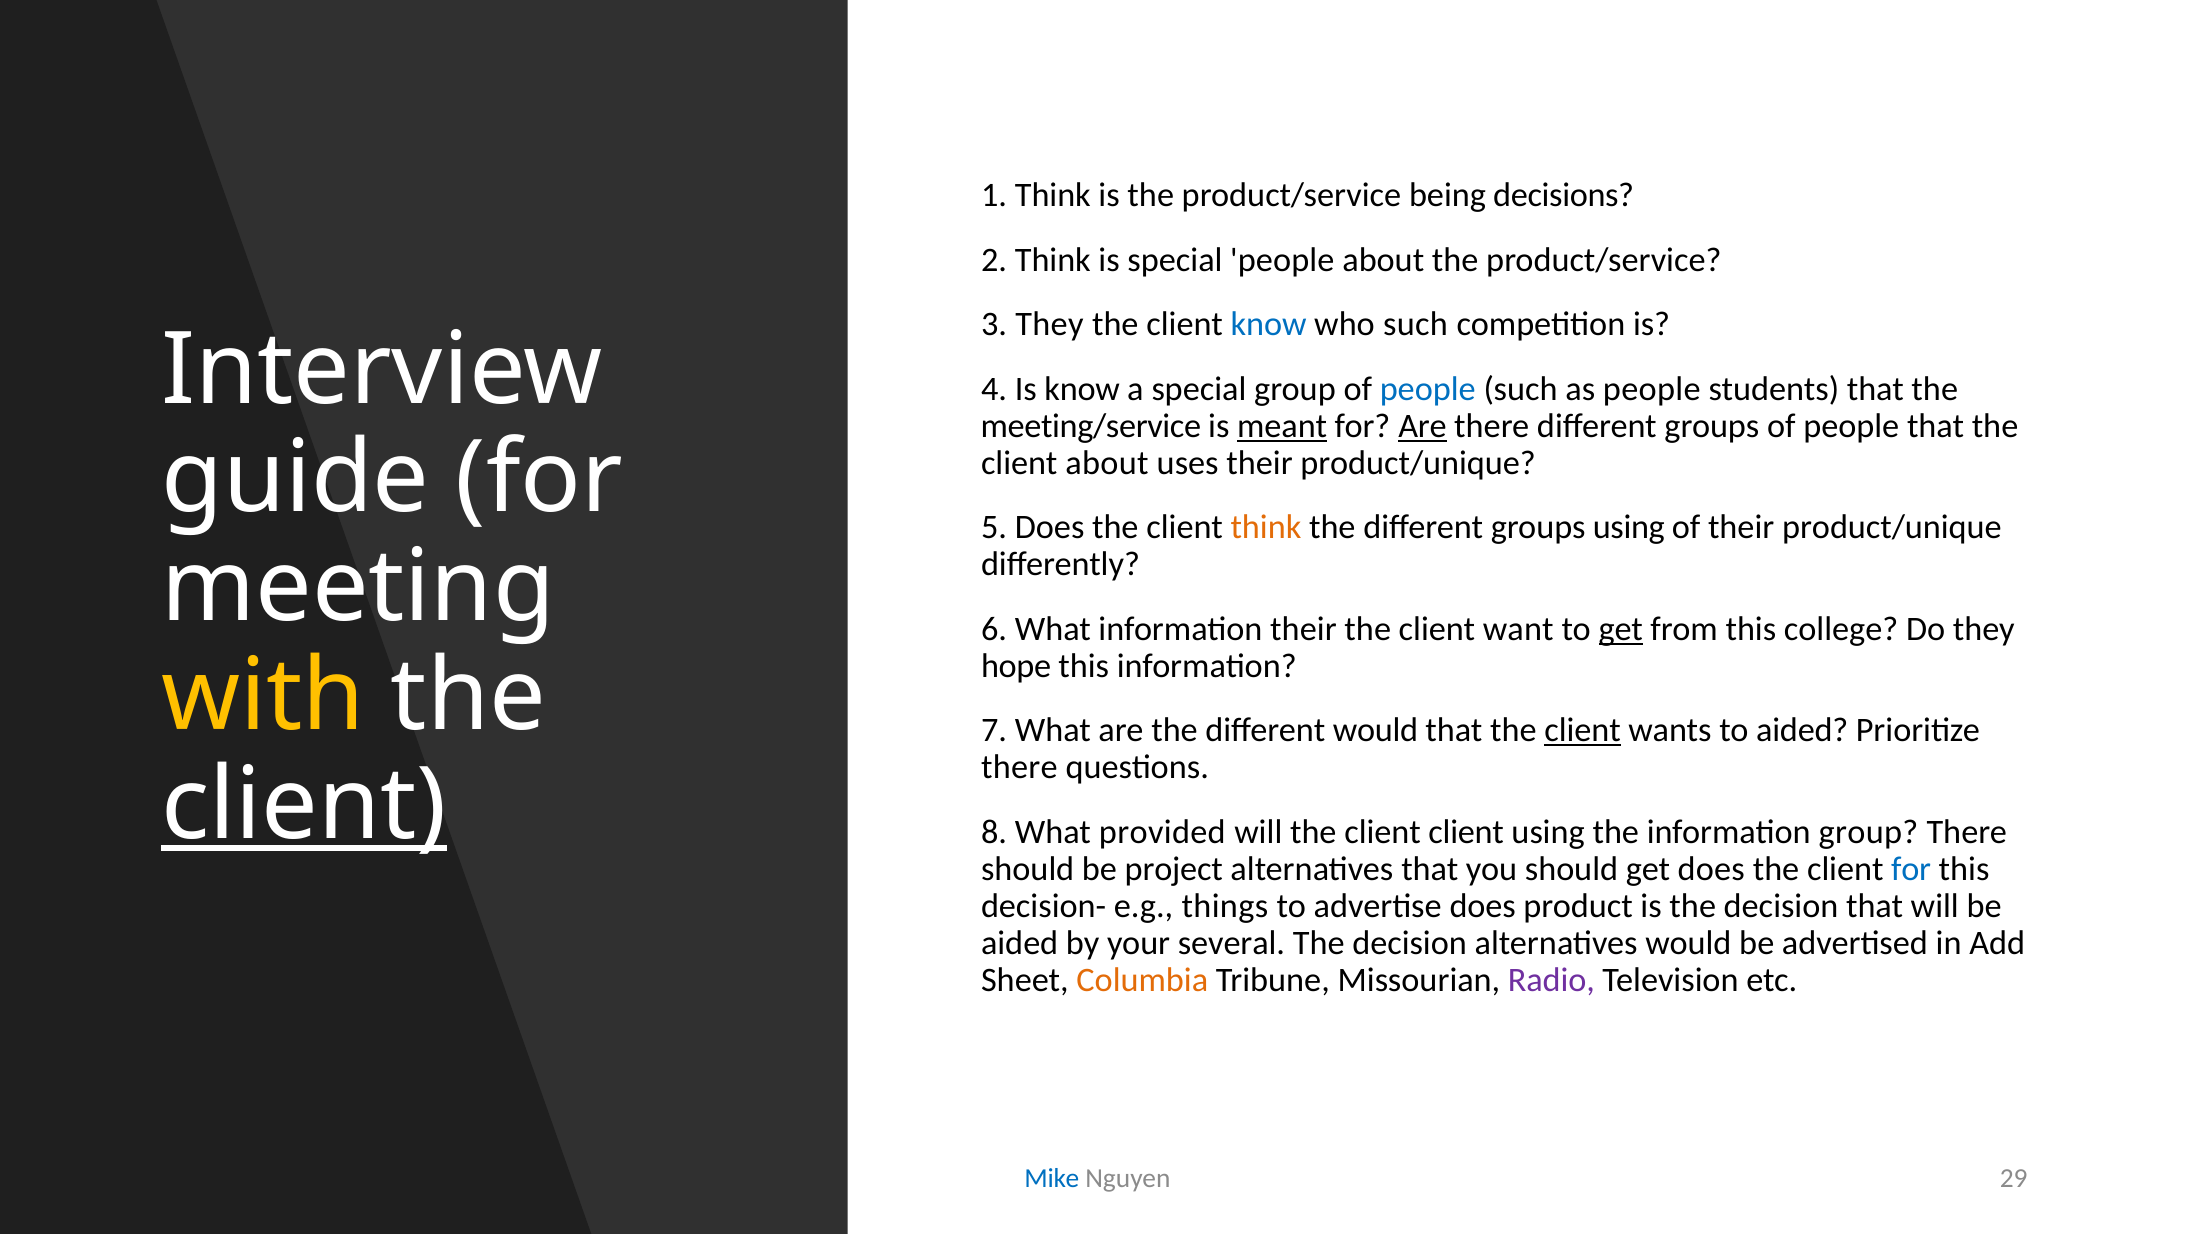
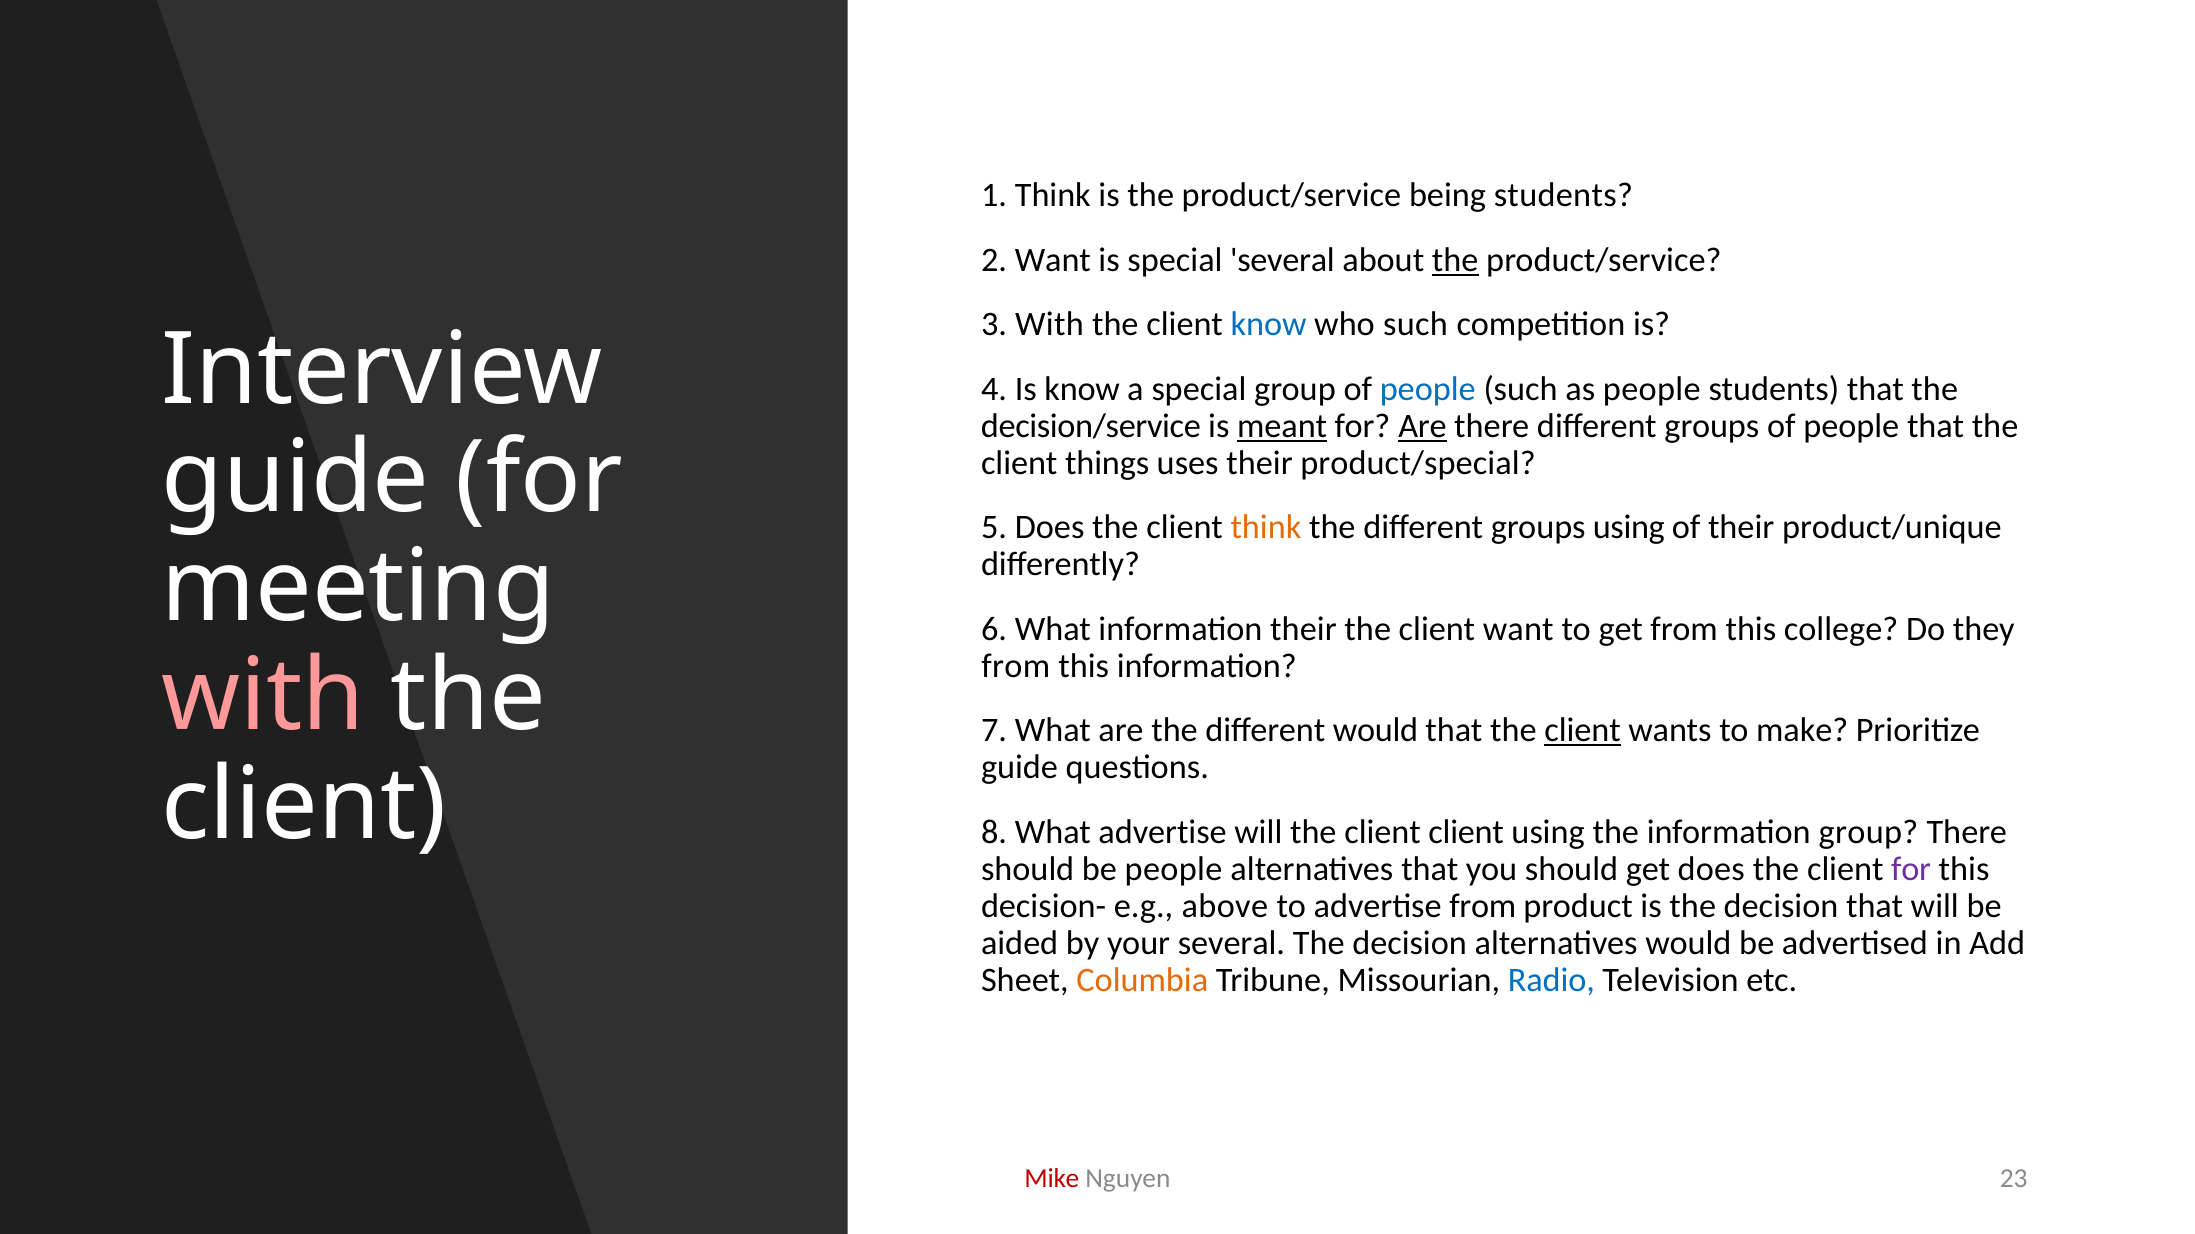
being decisions: decisions -> students
2 Think: Think -> Want
special people: people -> several
the at (1455, 260) underline: none -> present
3 They: They -> With
meeting/service: meeting/service -> decision/service
client about: about -> things
uses their product/unique: product/unique -> product/special
get at (1621, 629) underline: present -> none
hope at (1016, 666): hope -> from
with at (263, 697) colour: yellow -> pink
to aided: aided -> make
there at (1019, 768): there -> guide
client at (304, 806) underline: present -> none
What provided: provided -> advertise
be project: project -> people
for at (1911, 870) colour: blue -> purple
things: things -> above
advertise does: does -> from
Radio colour: purple -> blue
Mike colour: blue -> red
29: 29 -> 23
